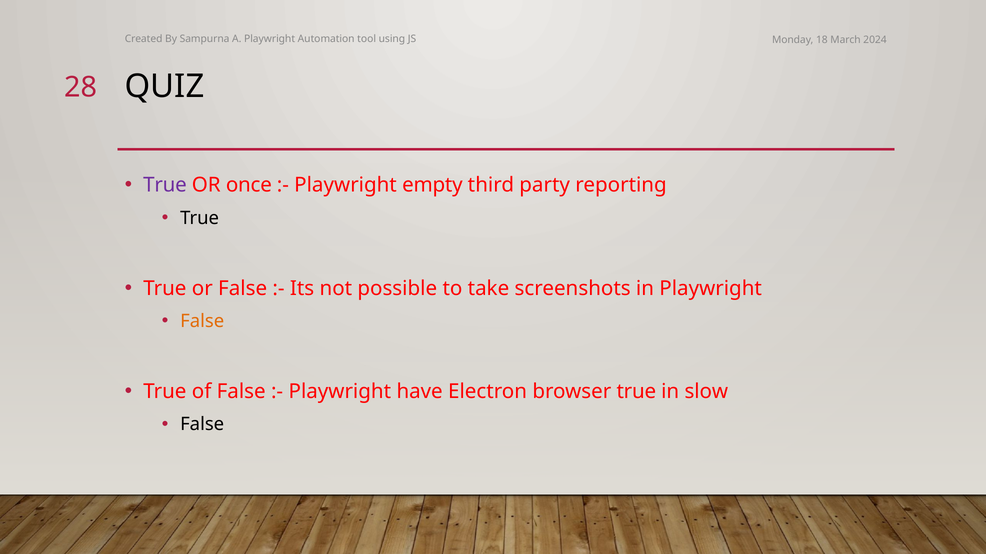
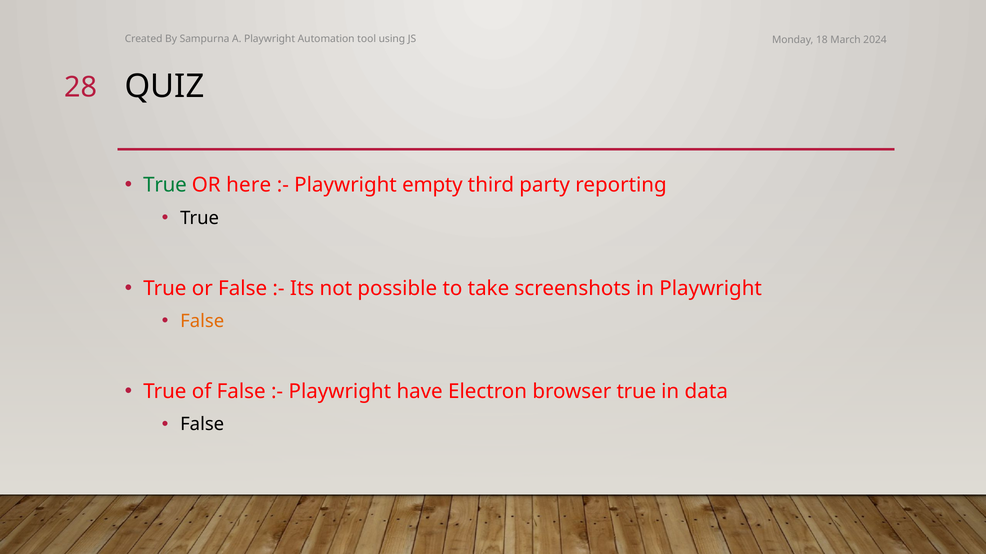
True at (165, 185) colour: purple -> green
once: once -> here
slow: slow -> data
